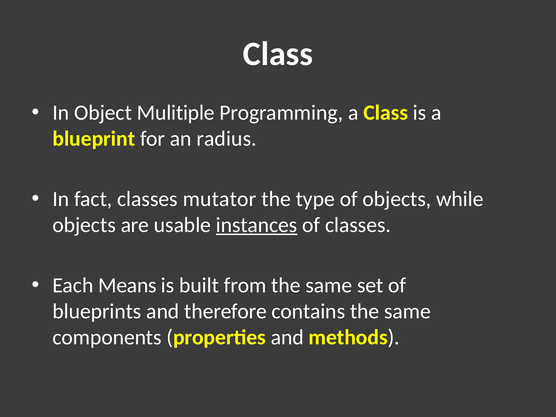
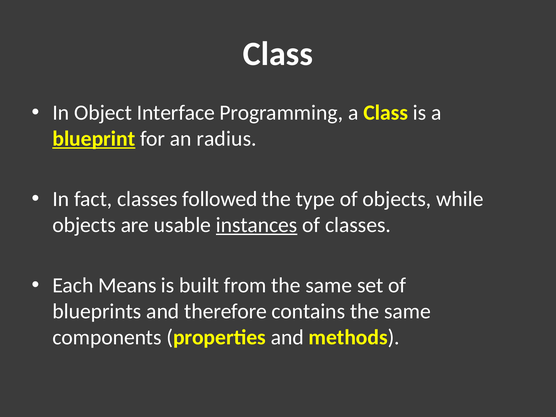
Mulitiple: Mulitiple -> Interface
blueprint underline: none -> present
mutator: mutator -> followed
